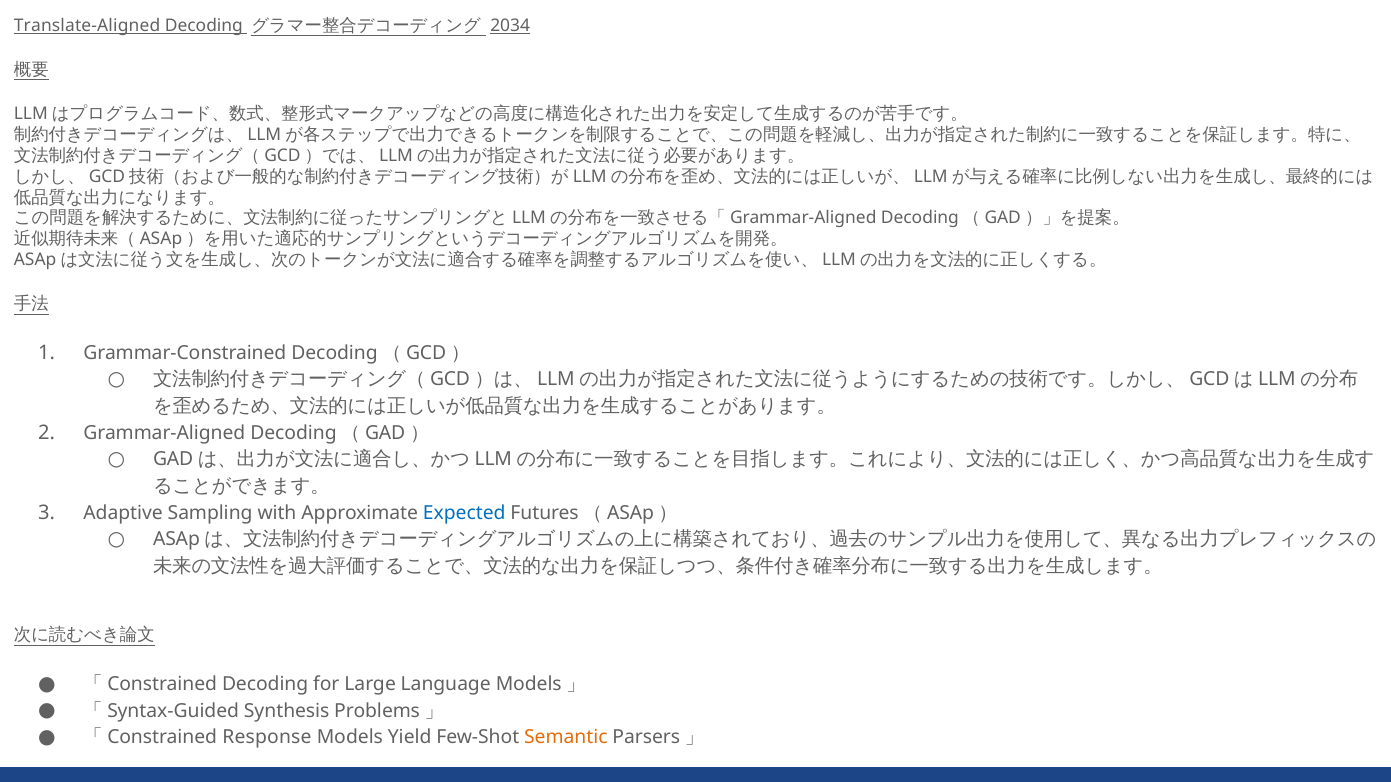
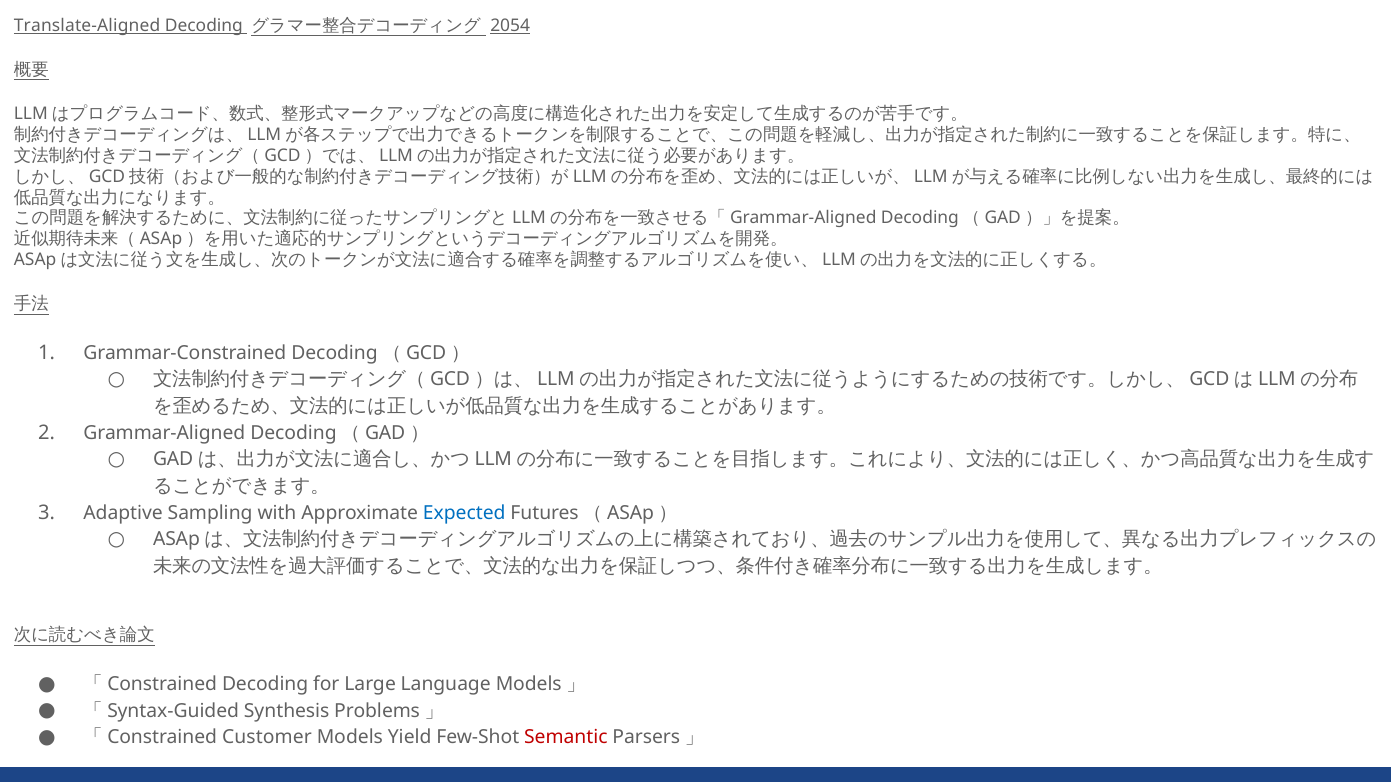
2034: 2034 -> 2054
Response: Response -> Customer
Semantic colour: orange -> red
